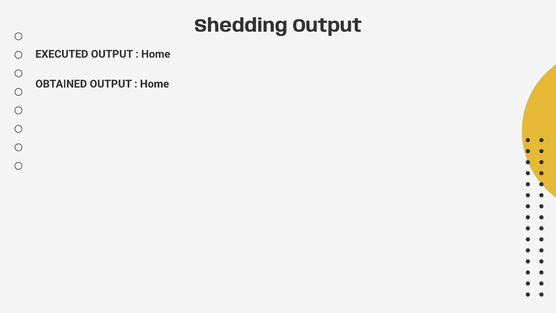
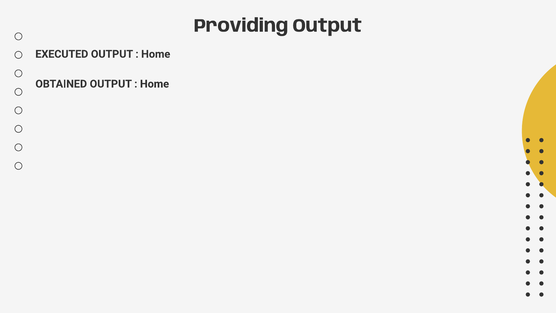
Shedding: Shedding -> Providing
